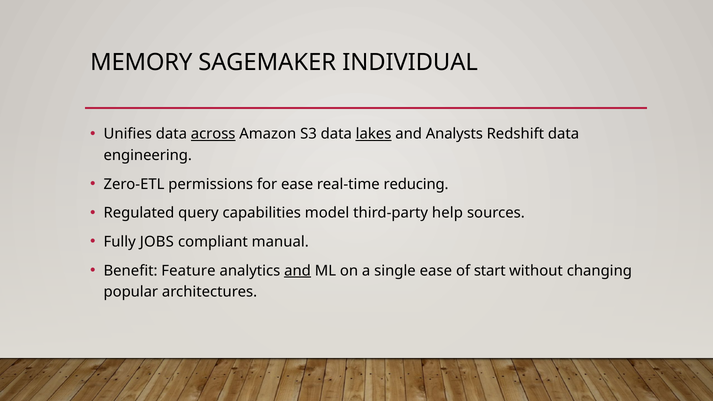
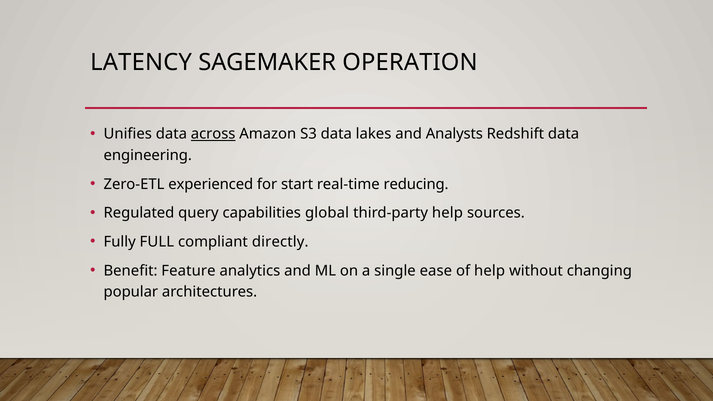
MEMORY: MEMORY -> LATENCY
INDIVIDUAL: INDIVIDUAL -> OPERATION
lakes underline: present -> none
permissions: permissions -> experienced
for ease: ease -> start
model: model -> global
JOBS: JOBS -> FULL
manual: manual -> directly
and at (298, 271) underline: present -> none
of start: start -> help
